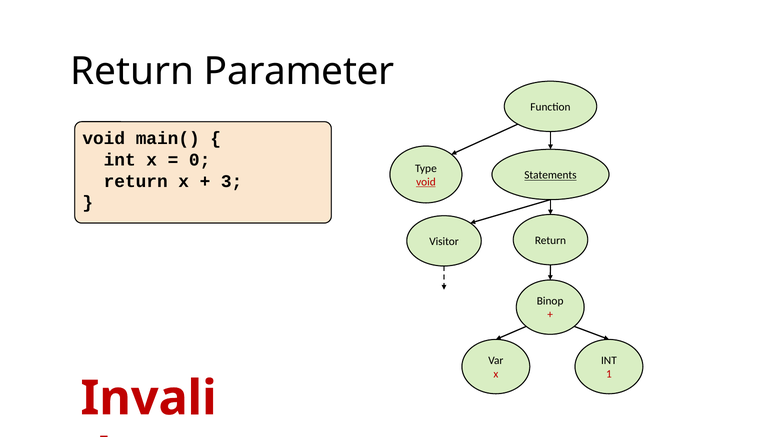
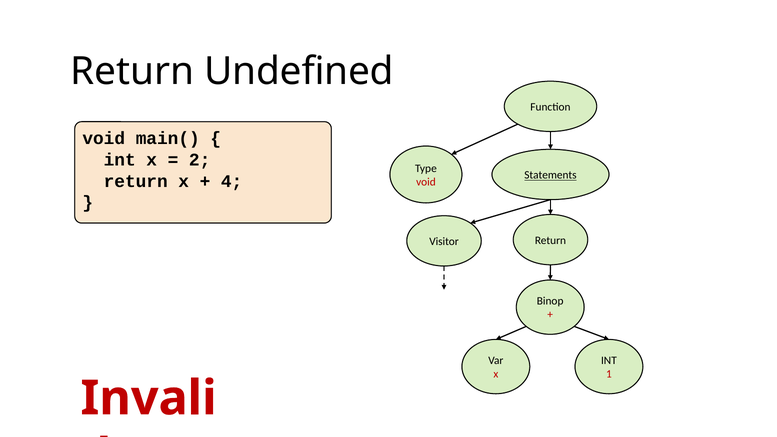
Parameter: Parameter -> Undefined
0: 0 -> 2
3: 3 -> 4
void at (426, 182) underline: present -> none
